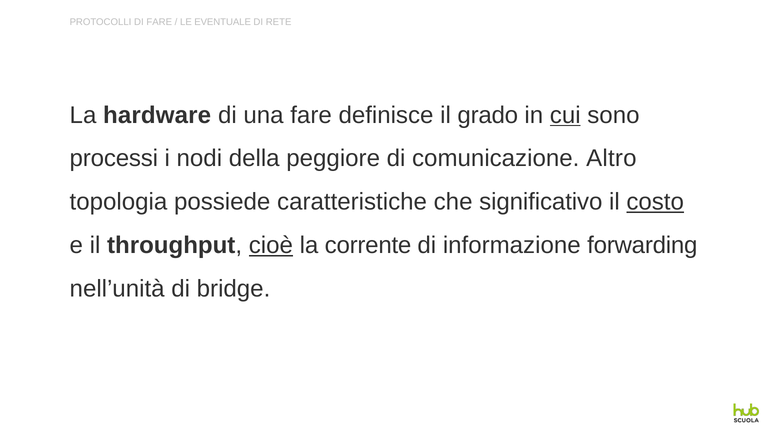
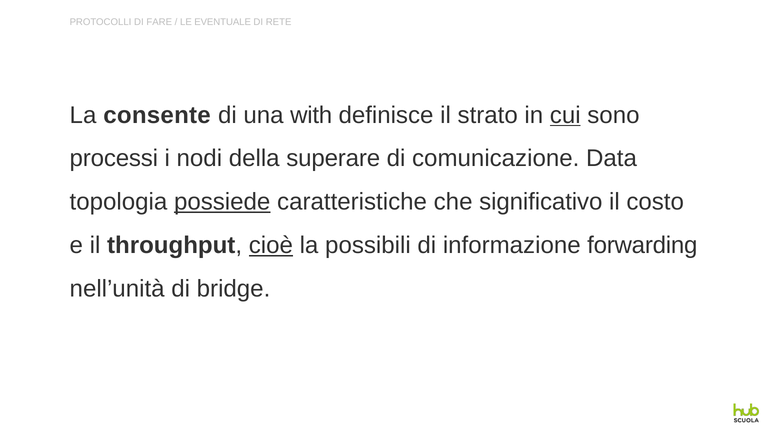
hardware: hardware -> consente
una fare: fare -> with
grado: grado -> strato
peggiore: peggiore -> superare
Altro: Altro -> Data
possiede underline: none -> present
costo underline: present -> none
corrente: corrente -> possibili
